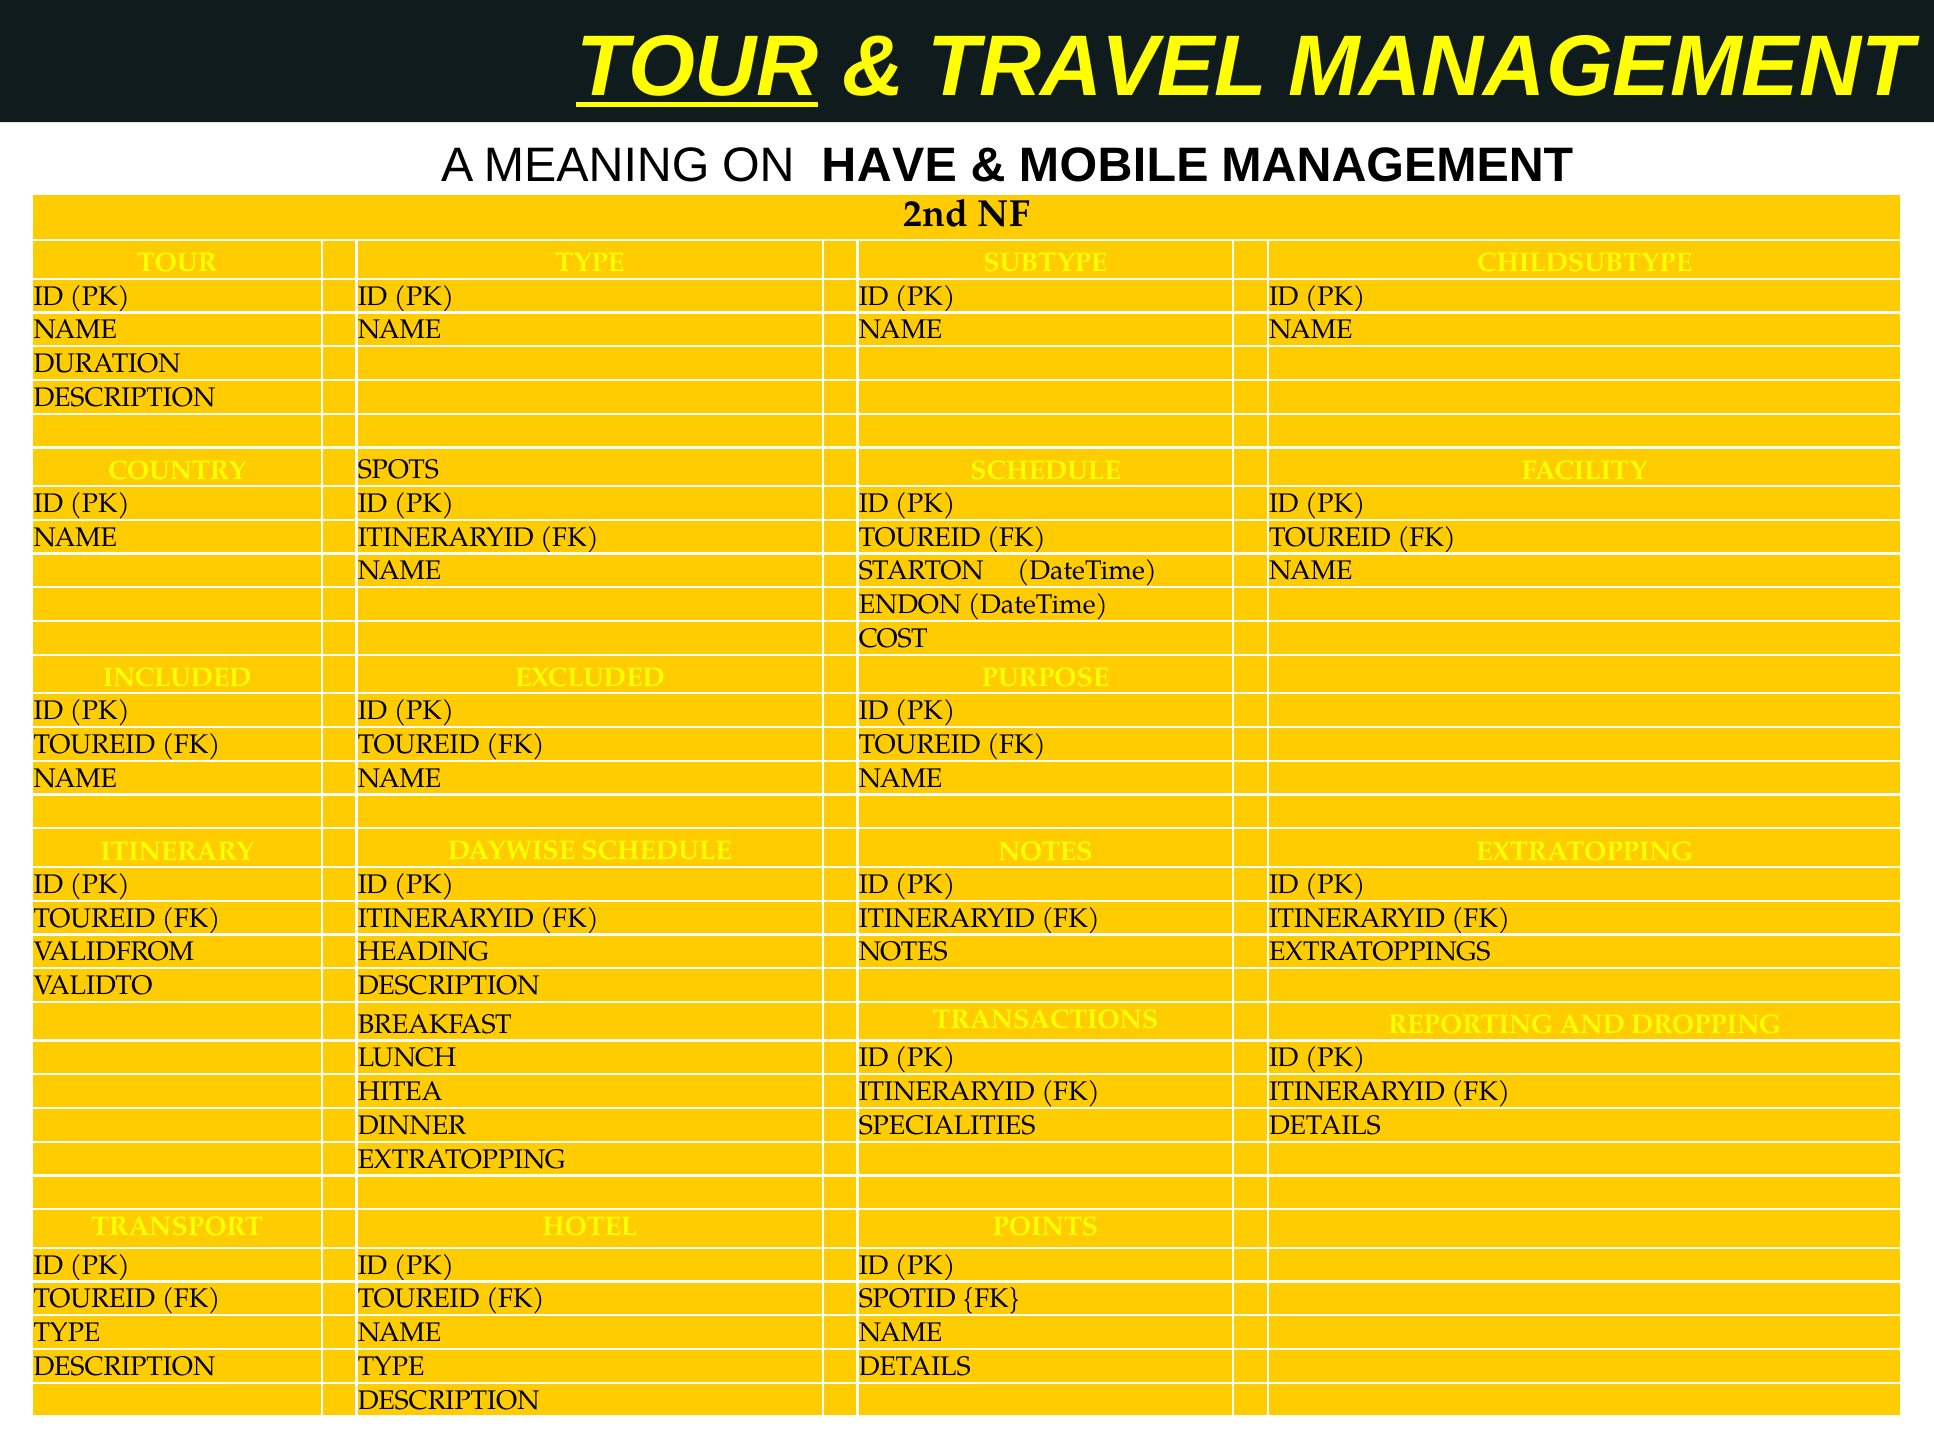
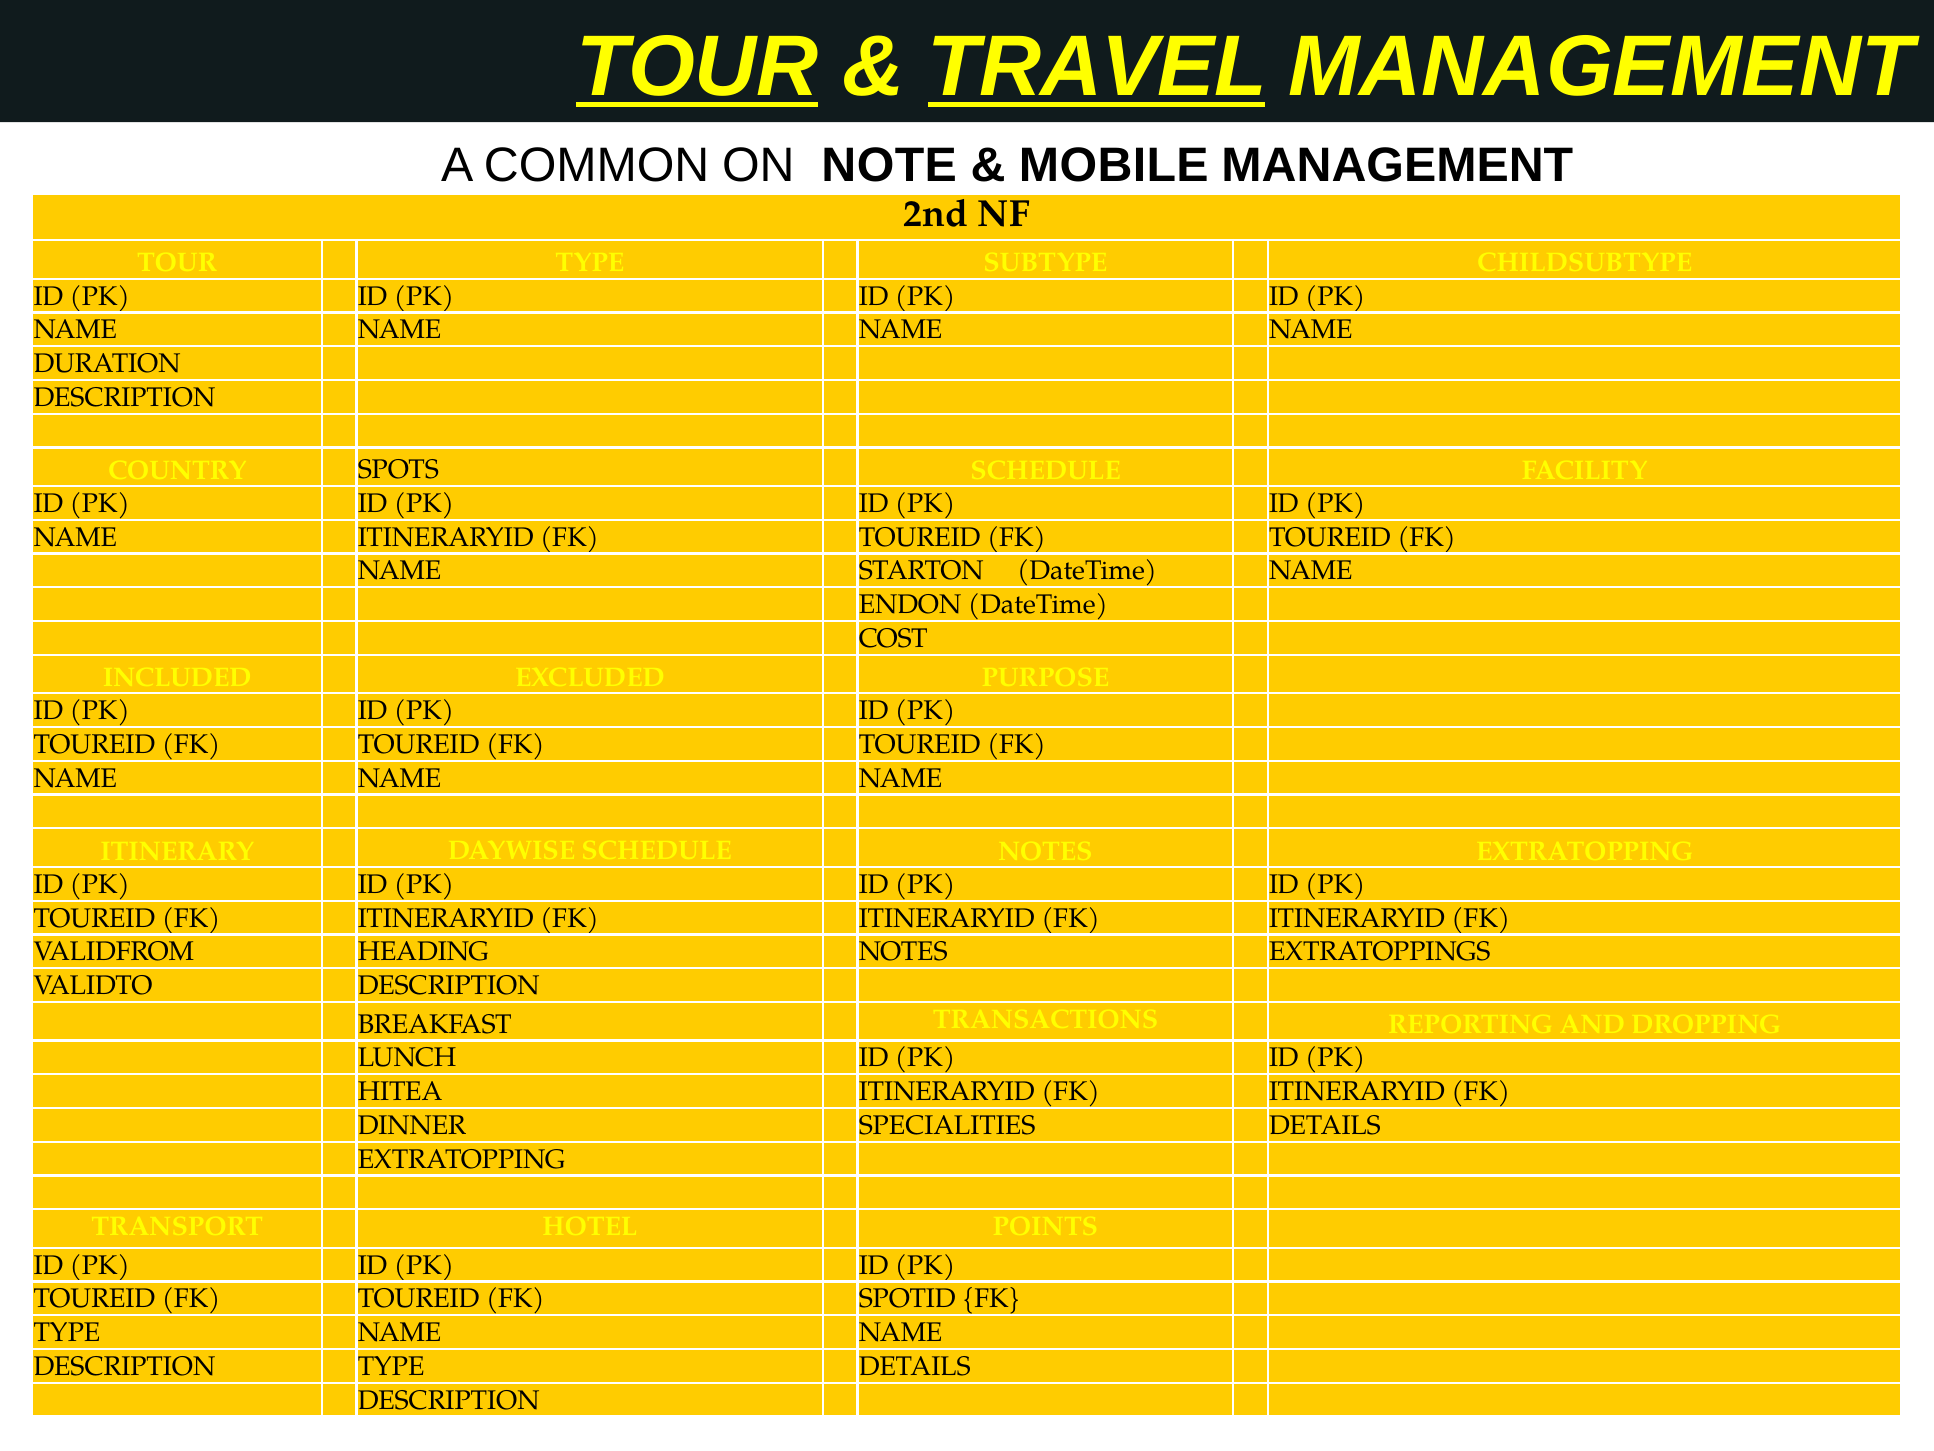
TRAVEL underline: none -> present
MEANING: MEANING -> COMMON
HAVE: HAVE -> NOTE
